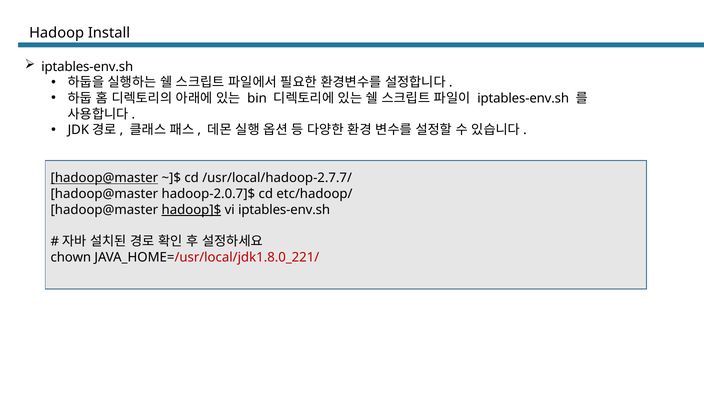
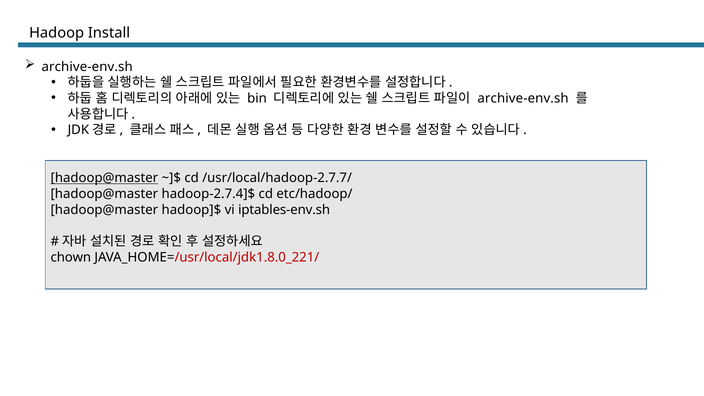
iptables-env.sh at (87, 67): iptables-env.sh -> archive-env.sh
iptables-env.sh at (523, 98): iptables-env.sh -> archive-env.sh
hadoop-2.0.7]$: hadoop-2.0.7]$ -> hadoop-2.7.4]$
hadoop]$ underline: present -> none
